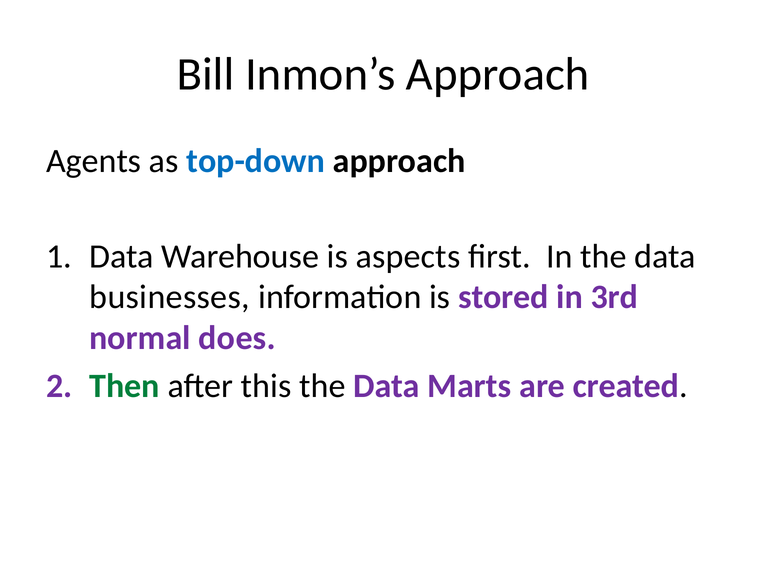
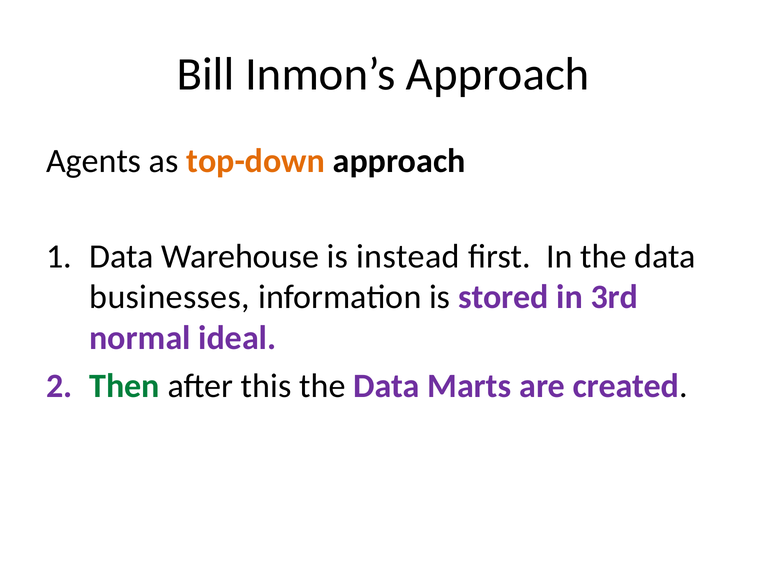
top-down colour: blue -> orange
aspects: aspects -> instead
does: does -> ideal
